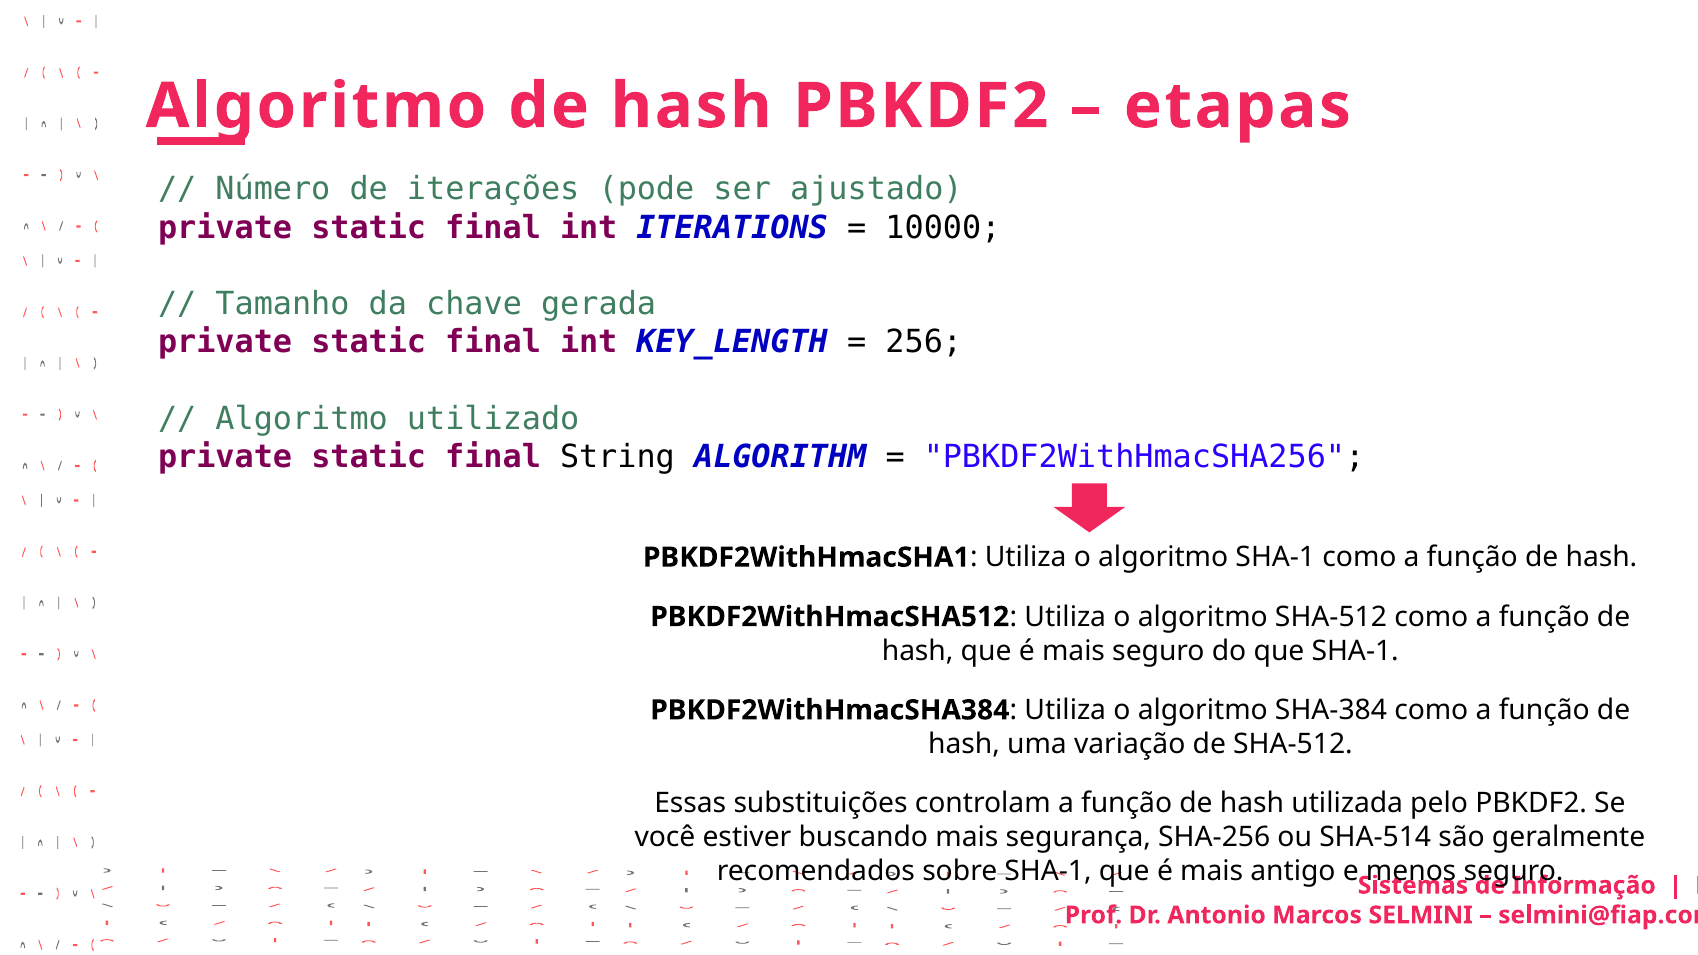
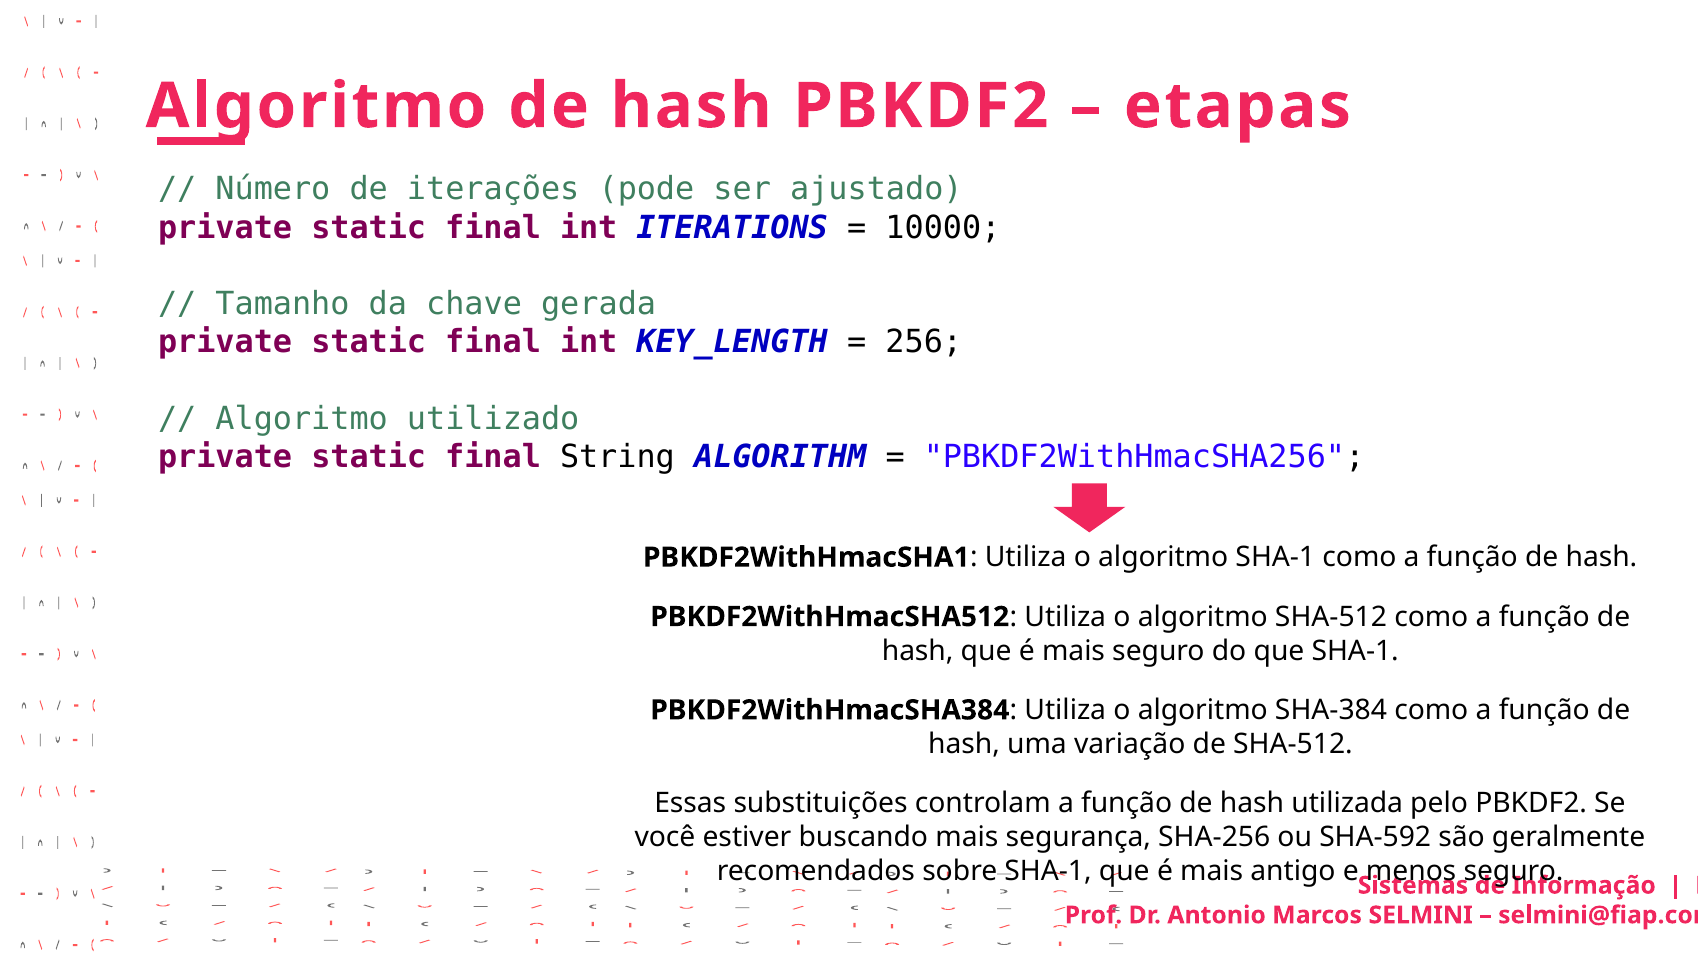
SHA-514: SHA-514 -> SHA-592
